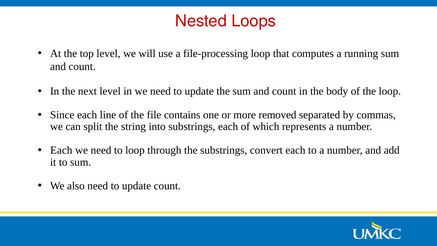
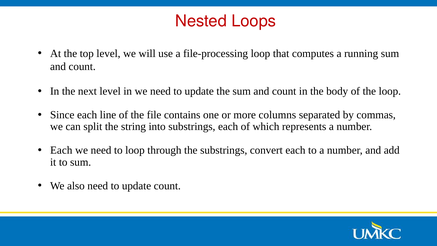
removed: removed -> columns
